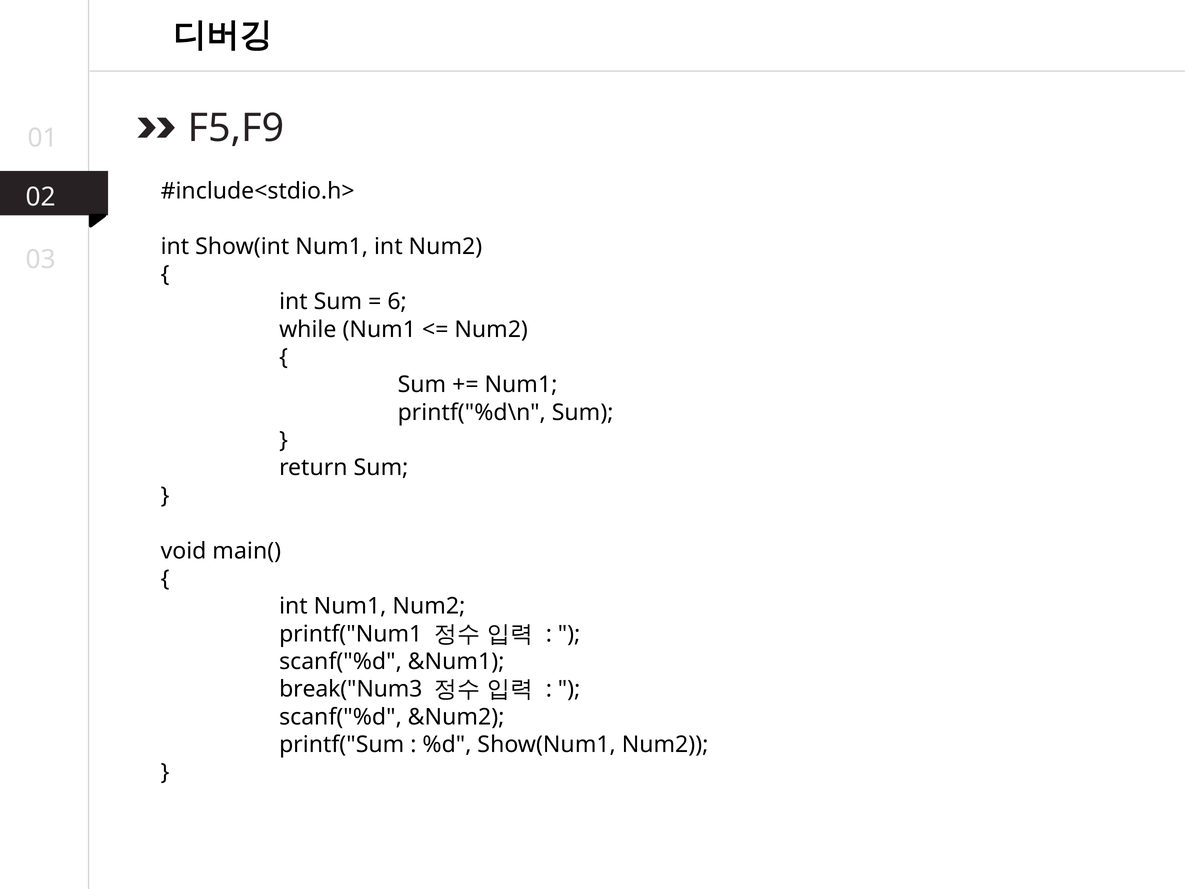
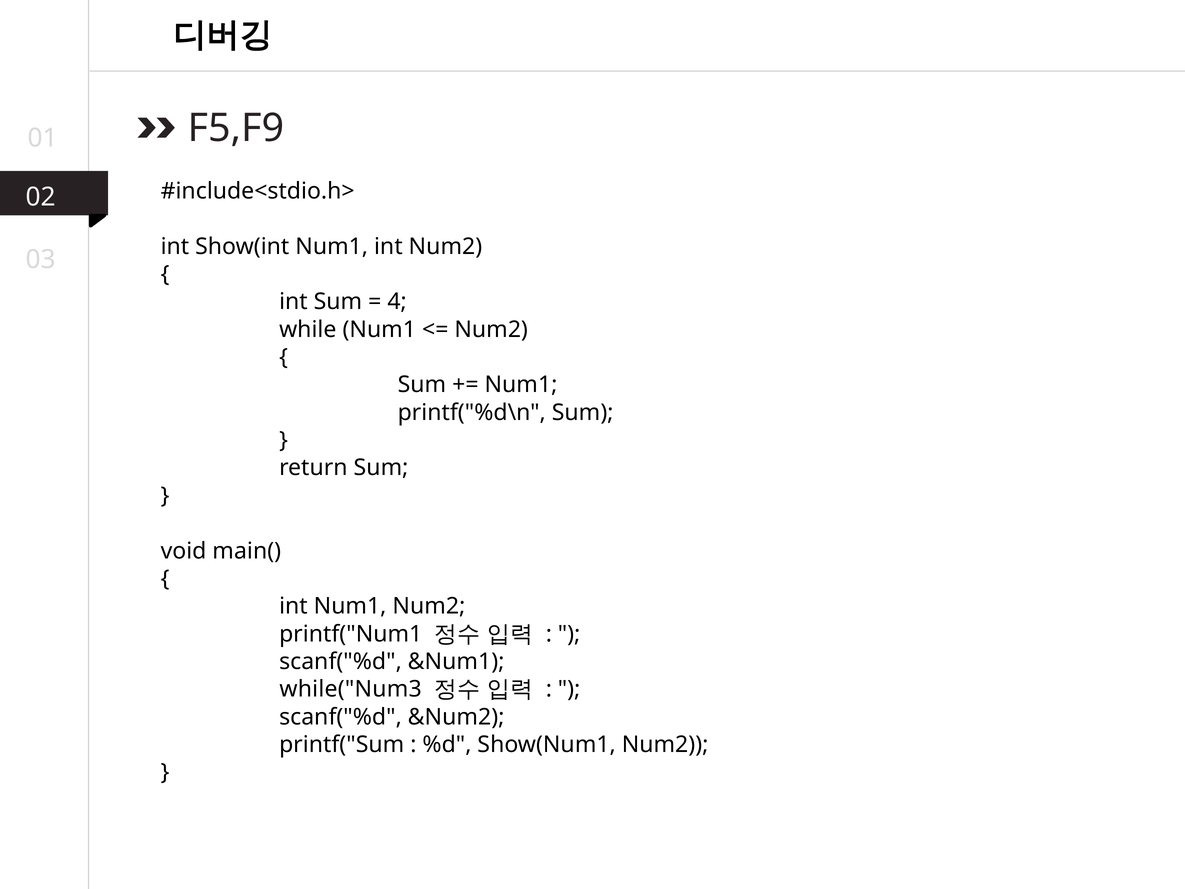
6: 6 -> 4
break("Num3: break("Num3 -> while("Num3
